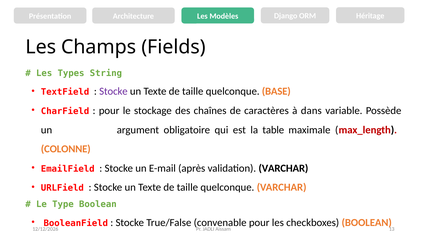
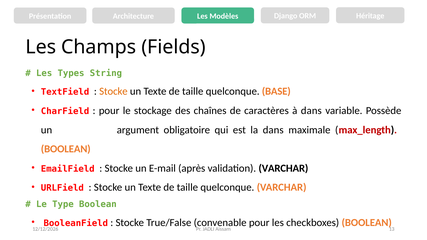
Stocke at (113, 92) colour: purple -> orange
la table: table -> dans
COLONNE at (66, 149): COLONNE -> BOOLEAN
